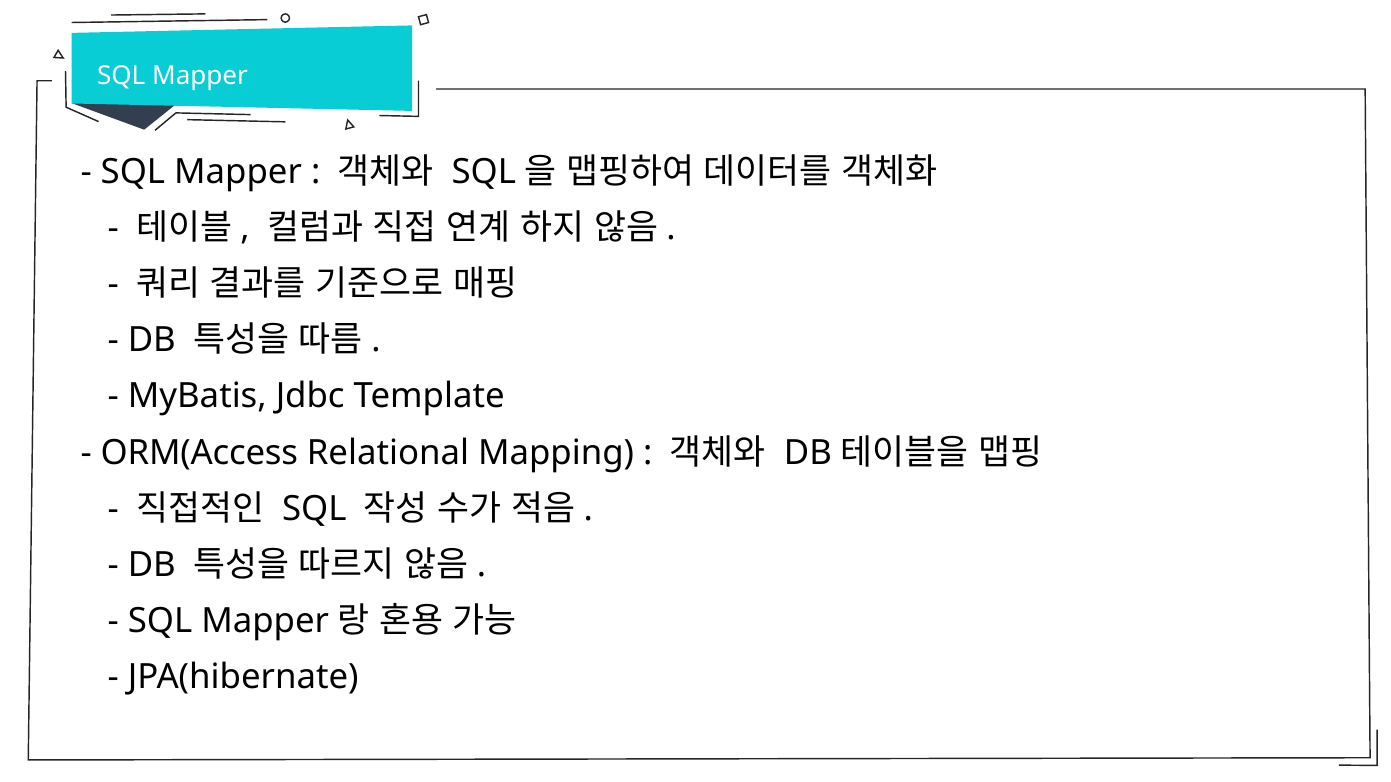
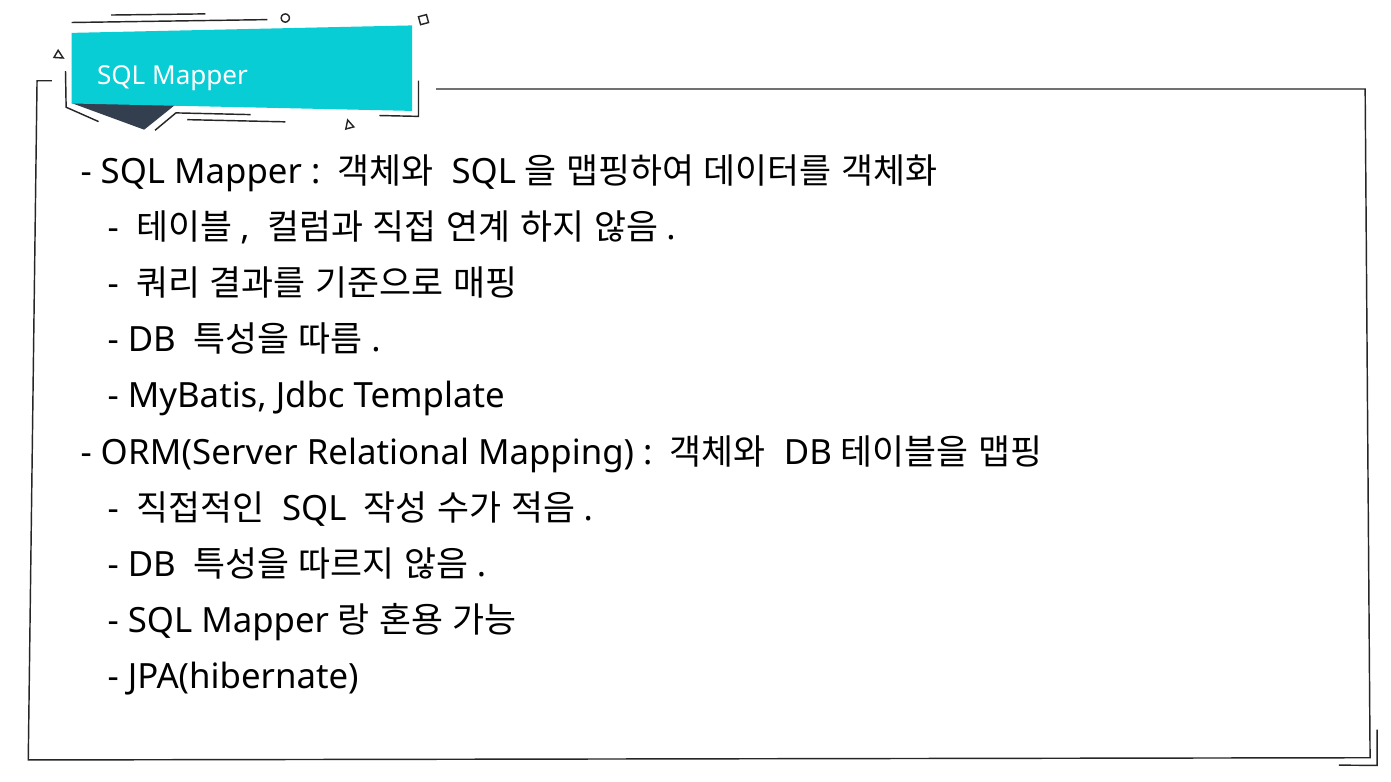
ORM(Access: ORM(Access -> ORM(Server
